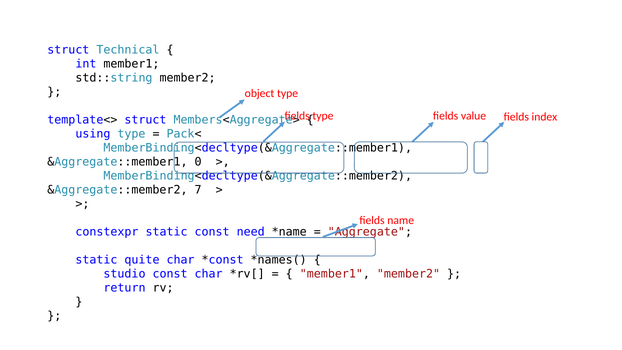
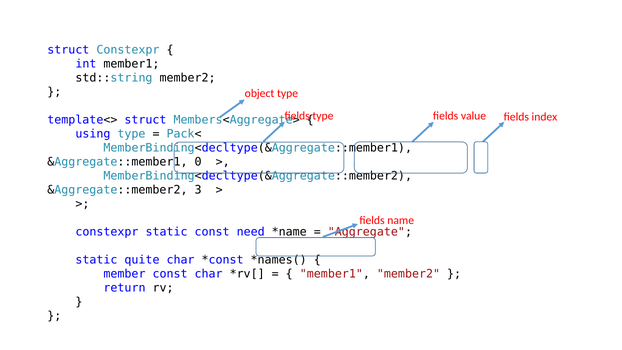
struct Technical: Technical -> Constexpr
7: 7 -> 3
studio: studio -> member
